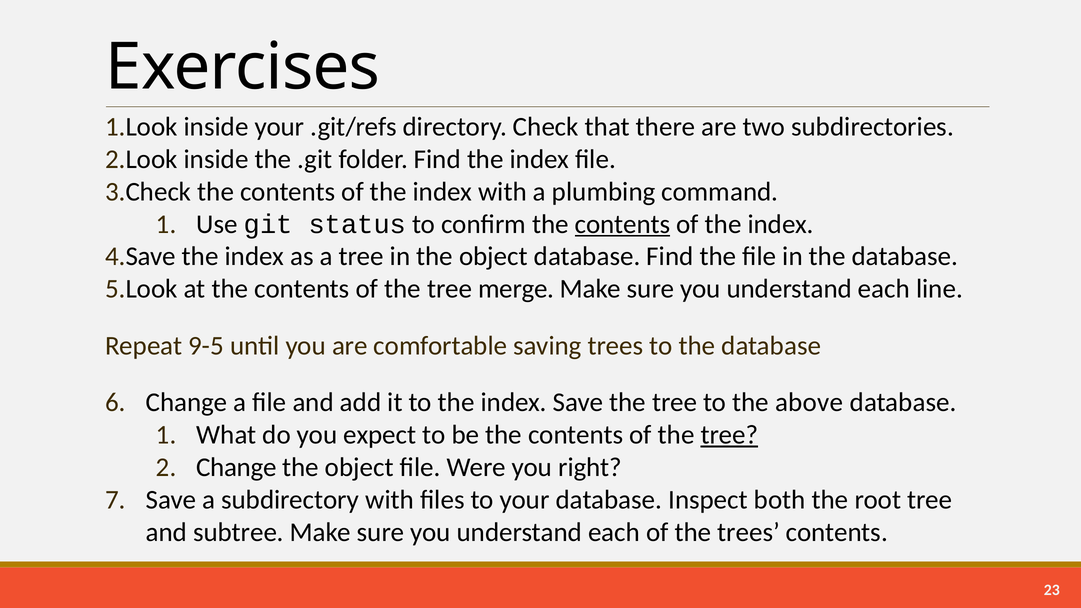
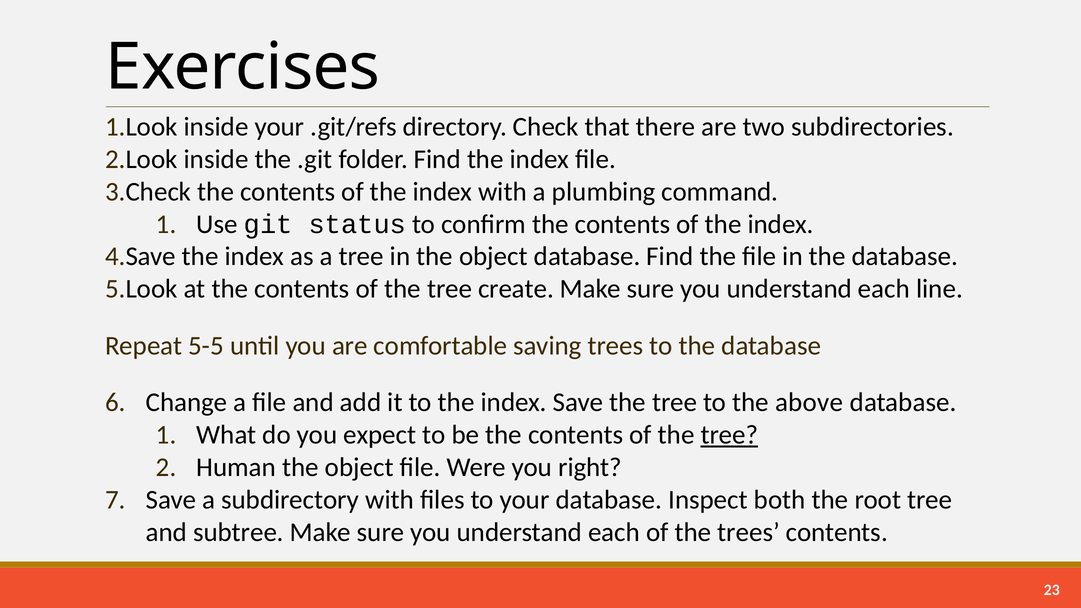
contents at (623, 224) underline: present -> none
merge: merge -> create
9-5: 9-5 -> 5-5
Change at (236, 467): Change -> Human
